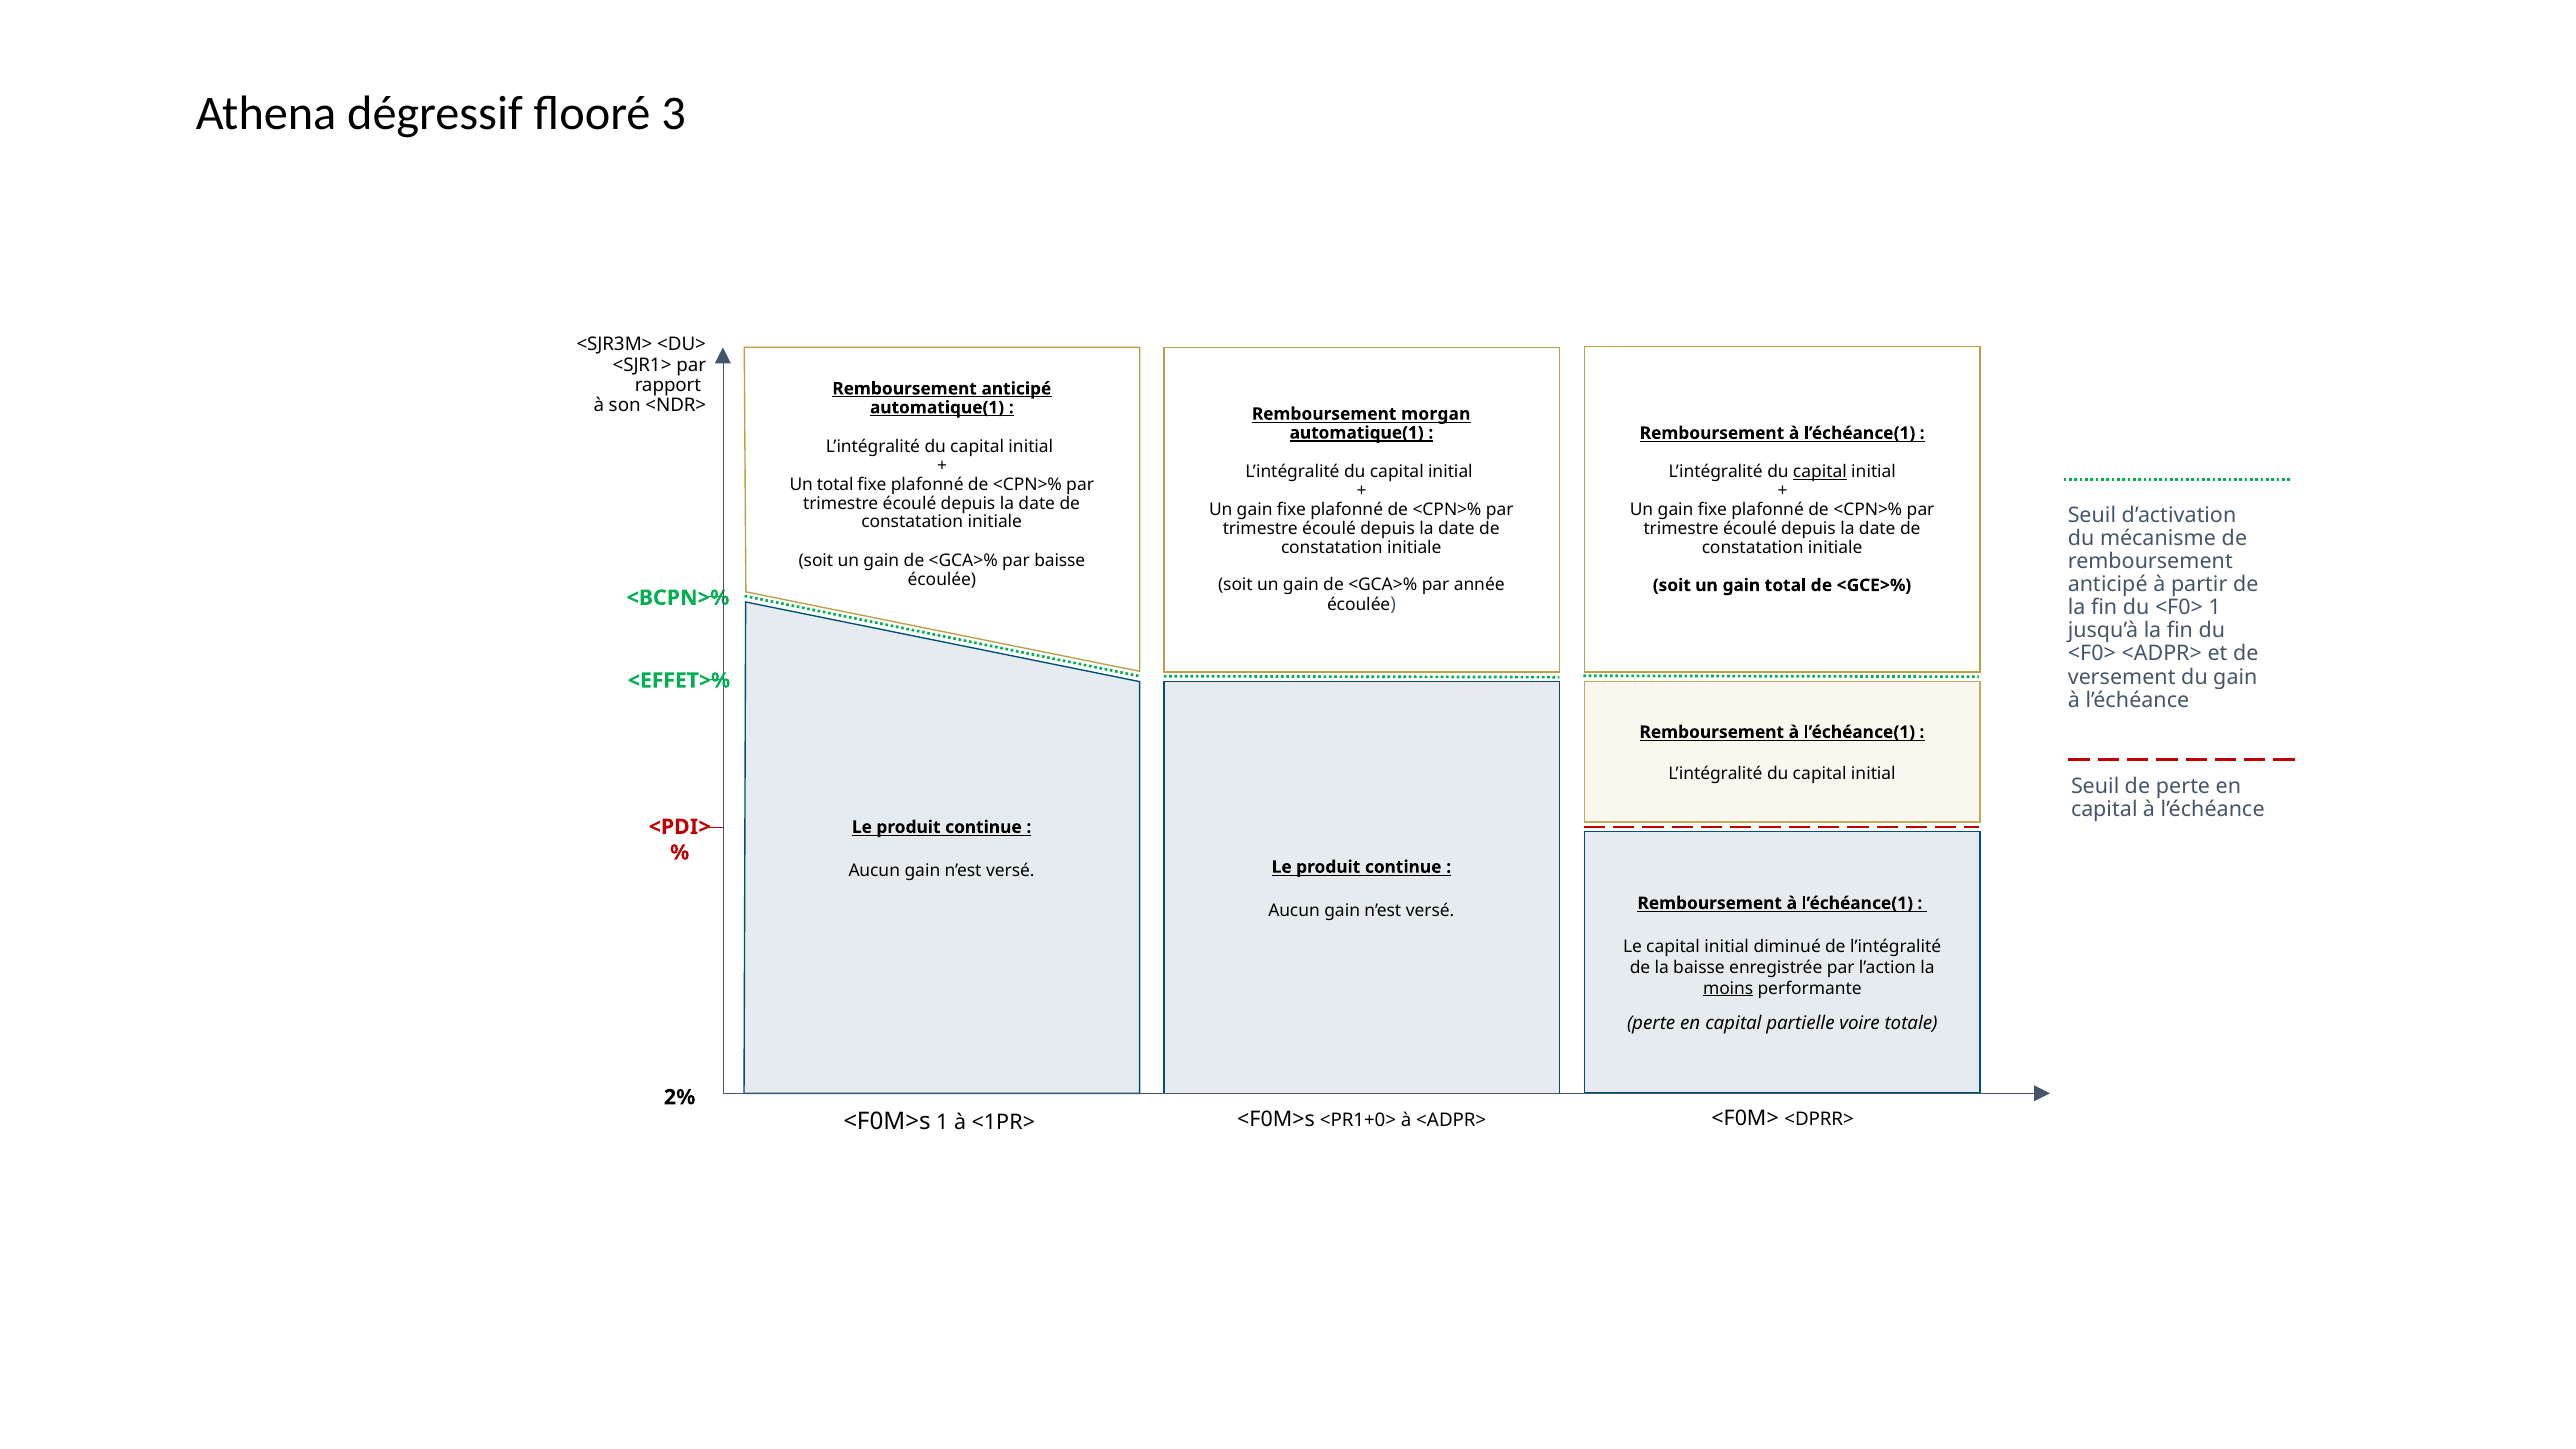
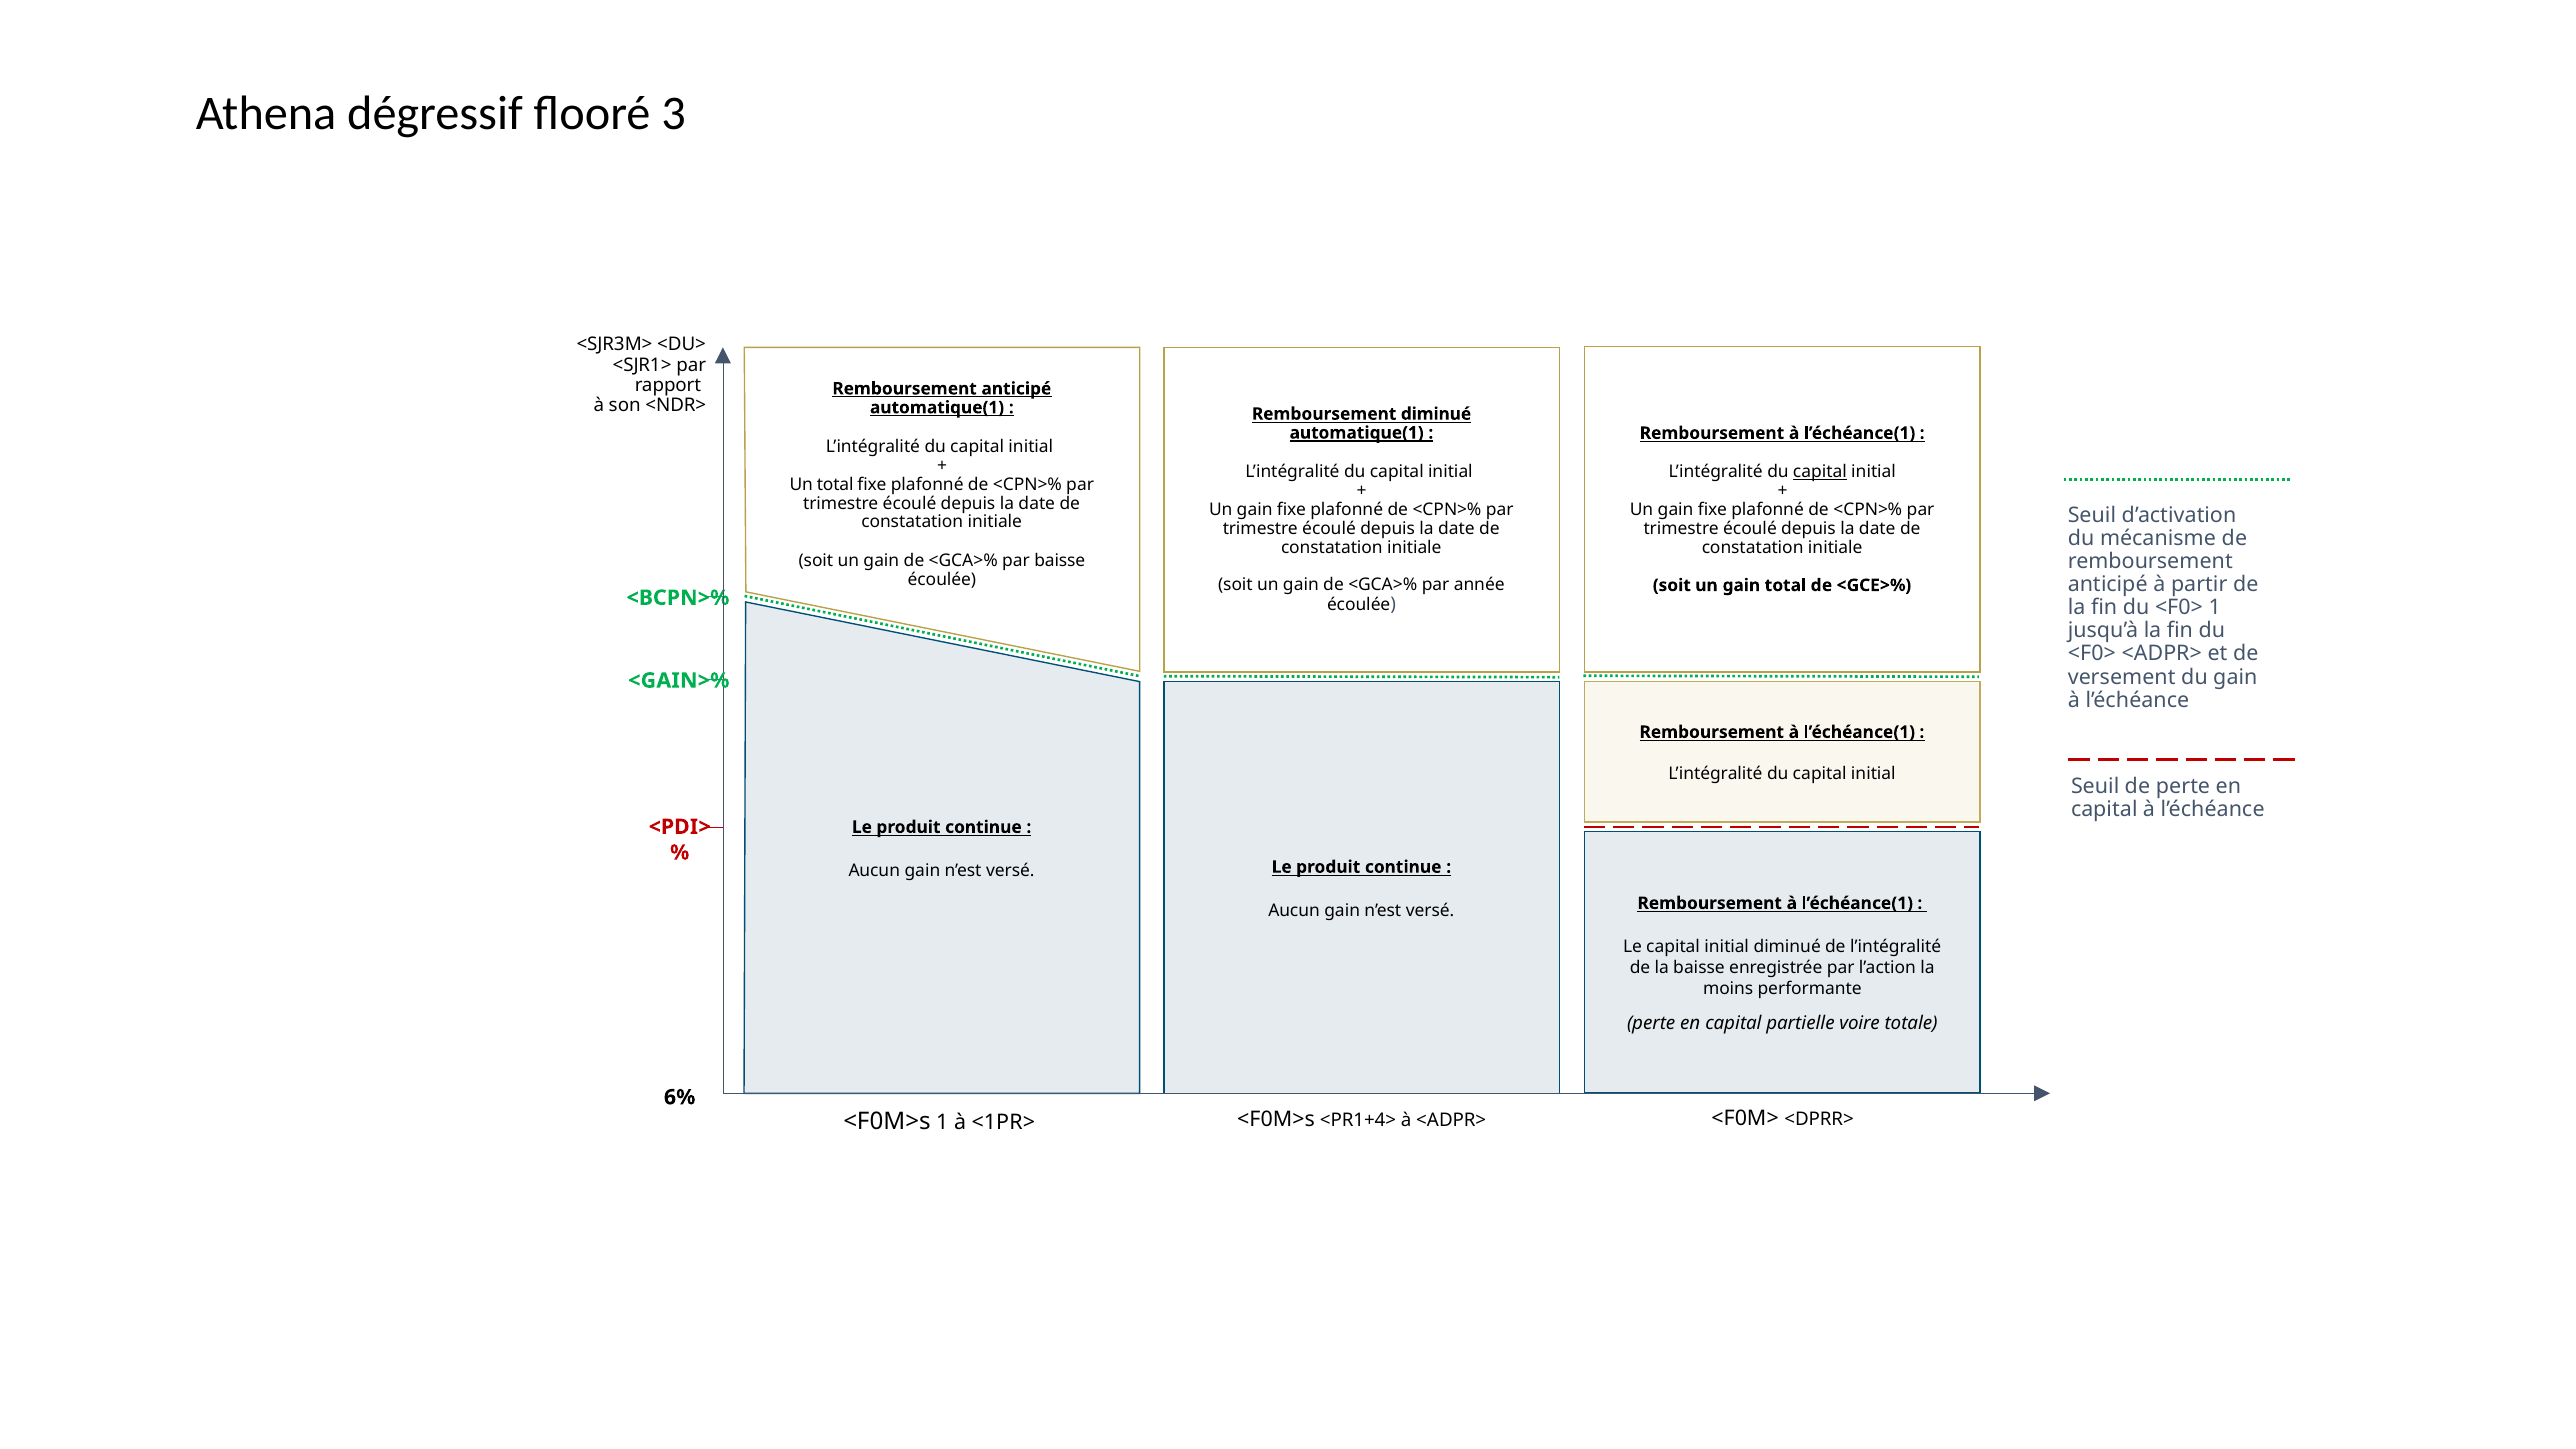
Remboursement morgan: morgan -> diminué
<EFFET>%: <EFFET>% -> <GAIN>%
moins underline: present -> none
2%: 2% -> 6%
<PR1+0>: <PR1+0> -> <PR1+4>
